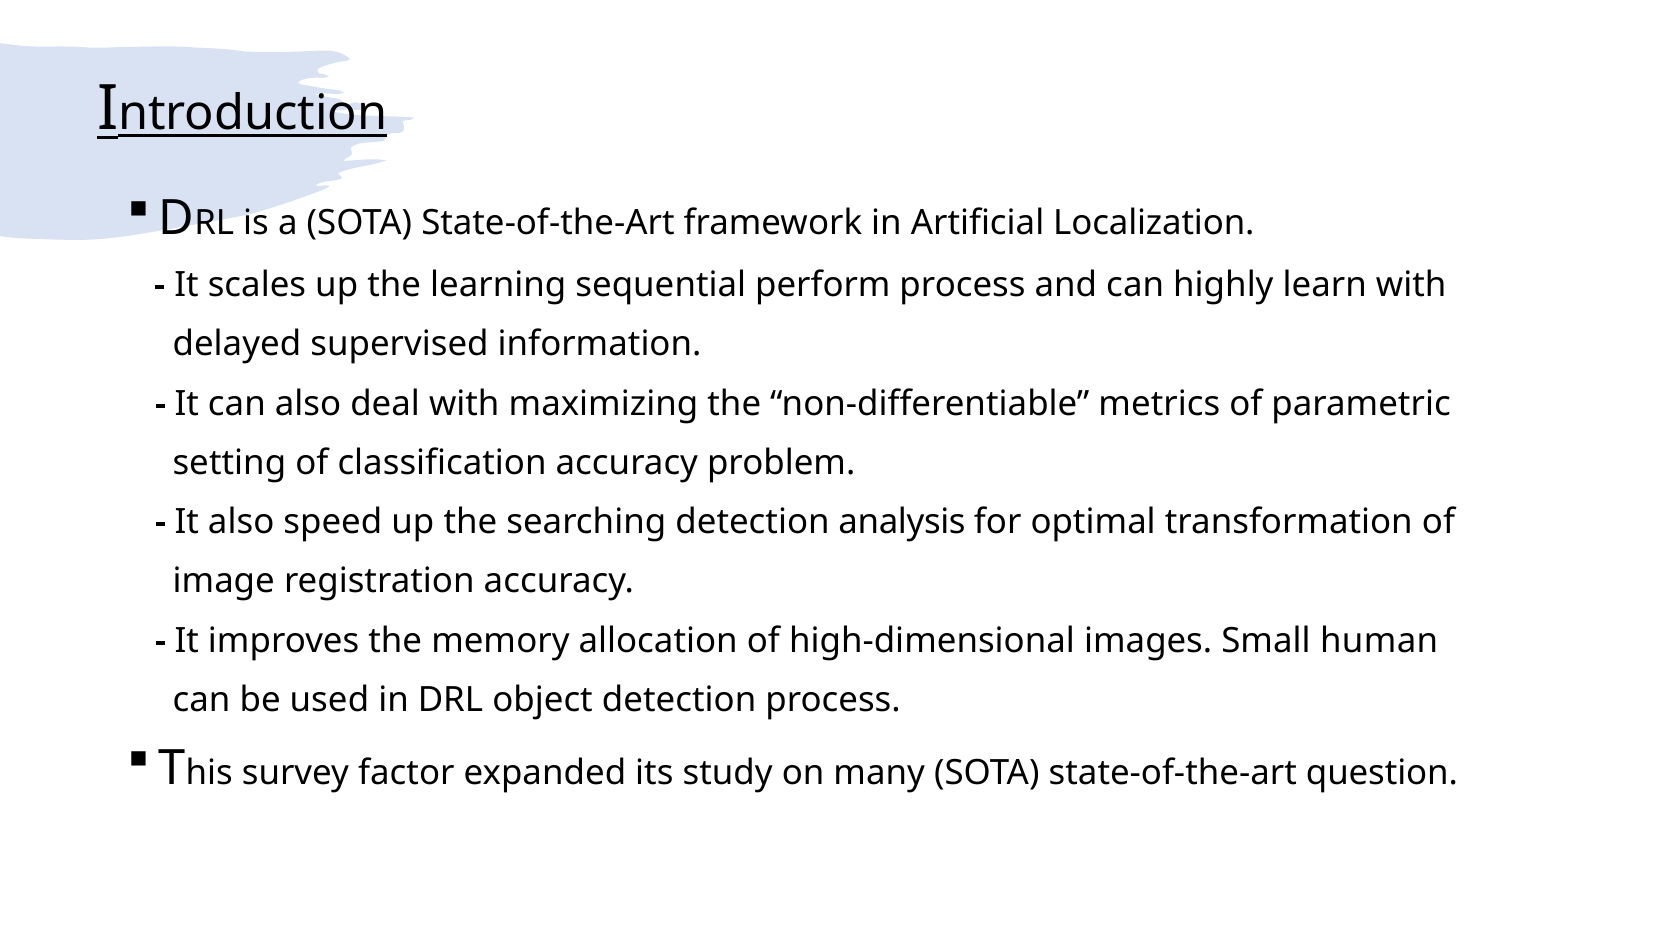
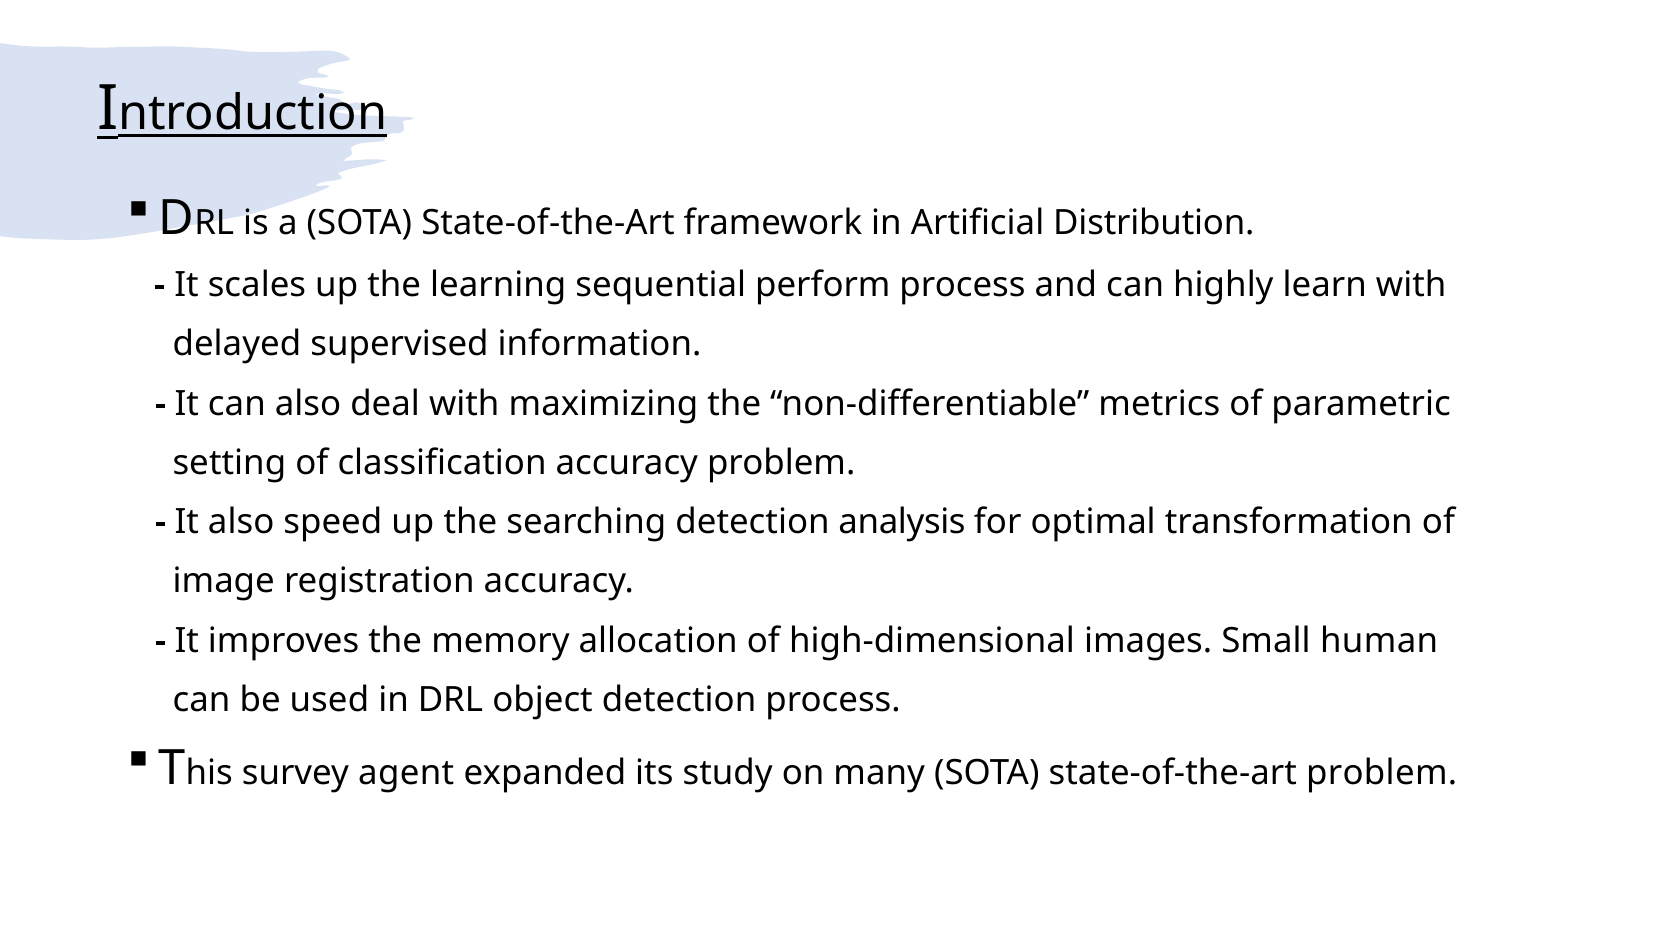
Localization: Localization -> Distribution
factor: factor -> agent
state-of-the-art question: question -> problem
